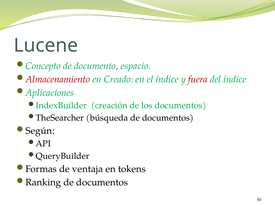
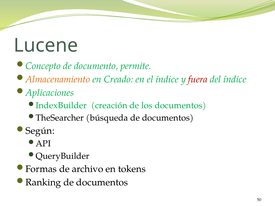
espacio: espacio -> permite
Almacenamiento colour: red -> orange
ventaja: ventaja -> archivo
